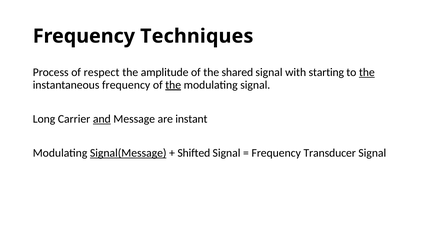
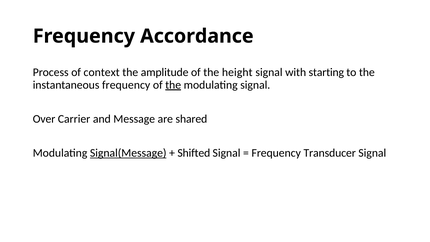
Techniques: Techniques -> Accordance
respect: respect -> context
shared: shared -> height
the at (367, 72) underline: present -> none
Long: Long -> Over
and underline: present -> none
instant: instant -> shared
